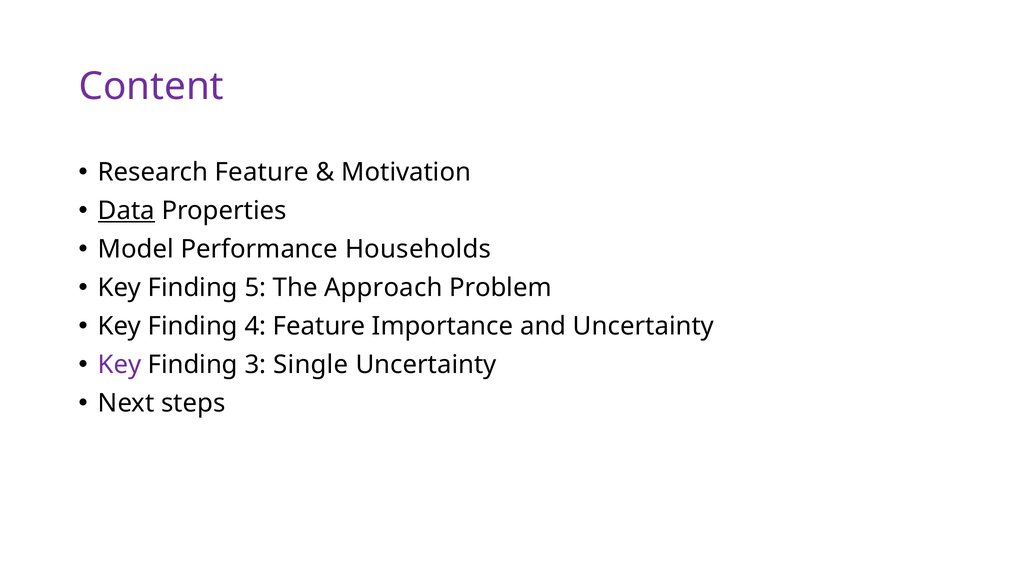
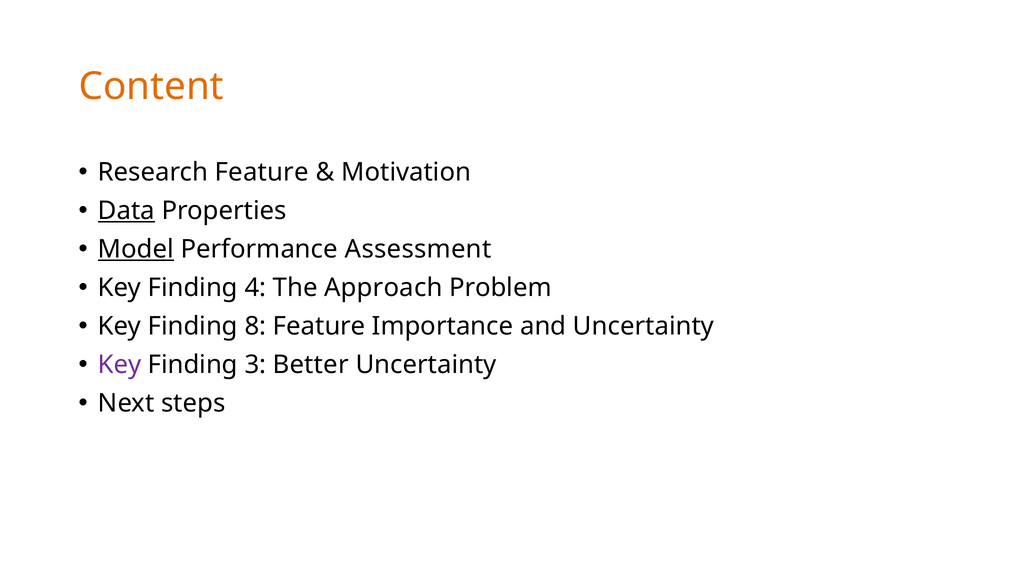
Content colour: purple -> orange
Model underline: none -> present
Households: Households -> Assessment
5: 5 -> 4
4: 4 -> 8
Single: Single -> Better
